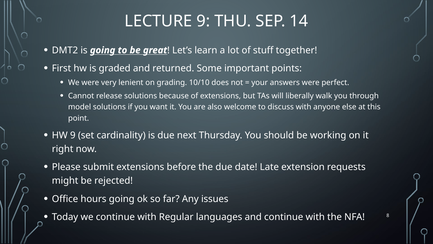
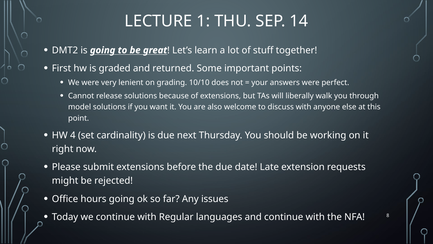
LECTURE 9: 9 -> 1
HW 9: 9 -> 4
